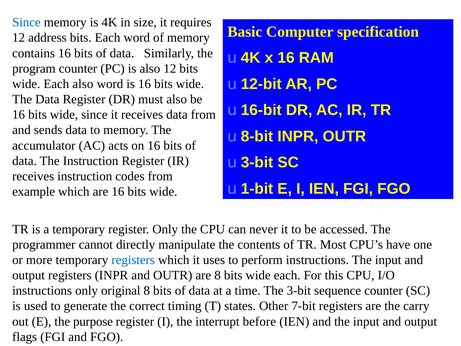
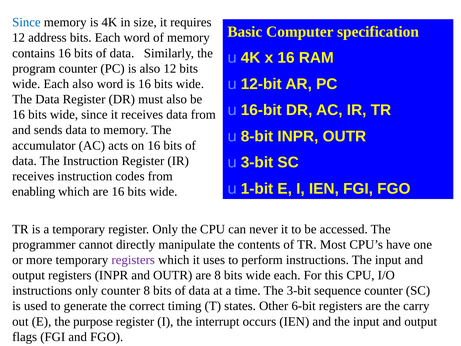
example: example -> enabling
registers at (133, 260) colour: blue -> purple
only original: original -> counter
7-bit: 7-bit -> 6-bit
before: before -> occurs
